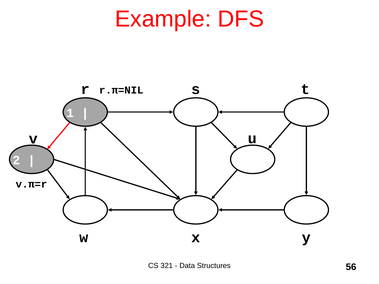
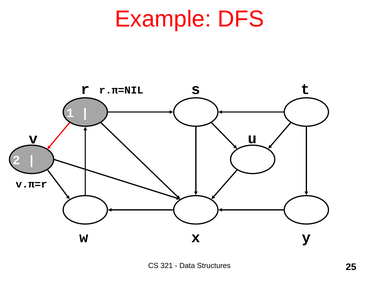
56: 56 -> 25
